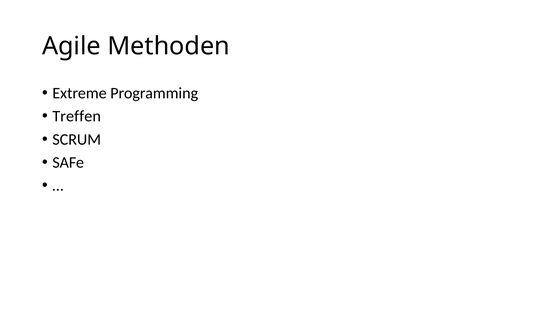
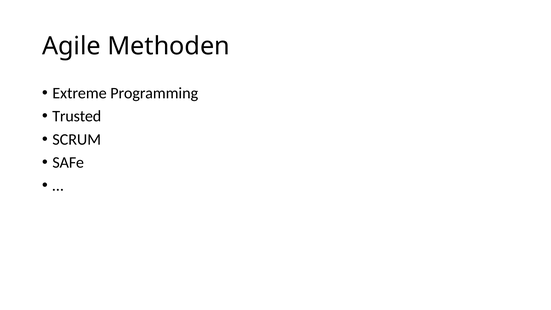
Treffen: Treffen -> Trusted
